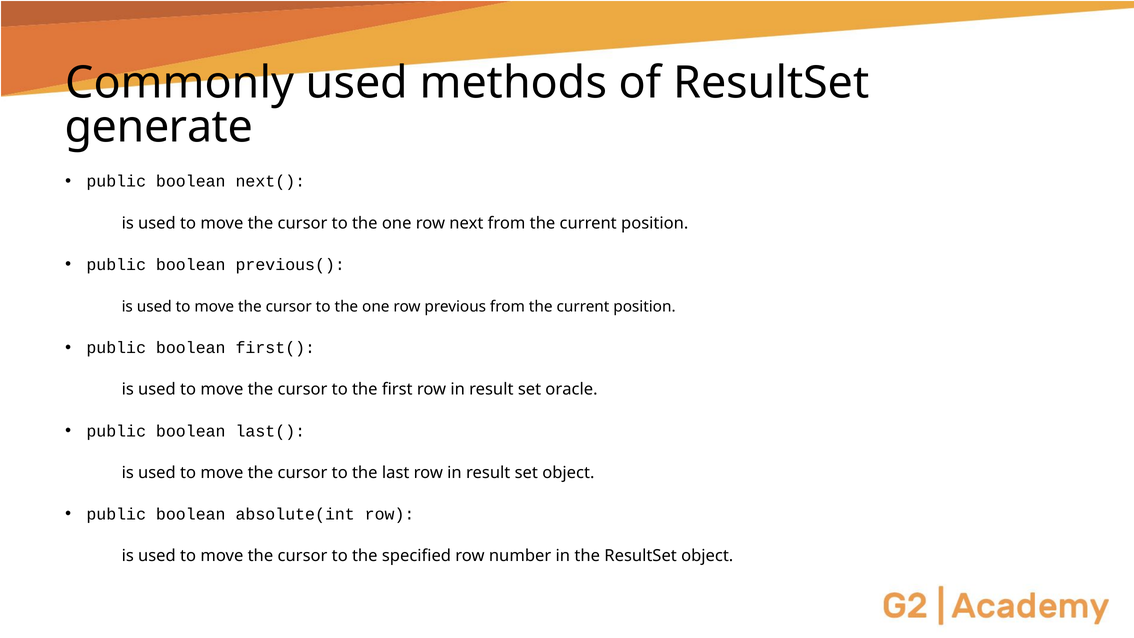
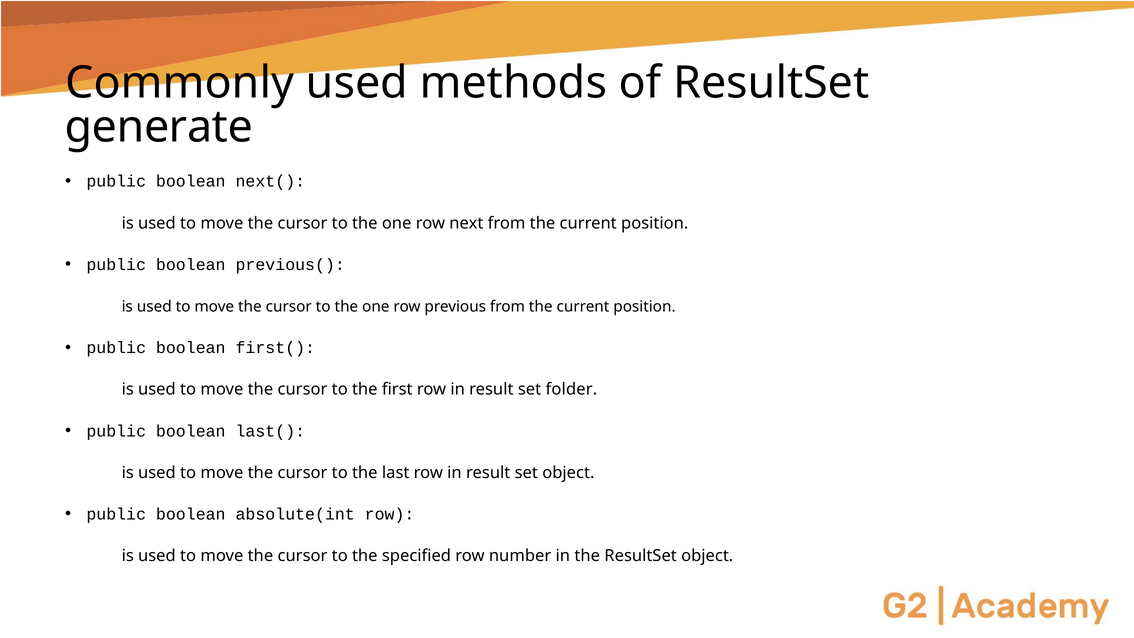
oracle: oracle -> folder
